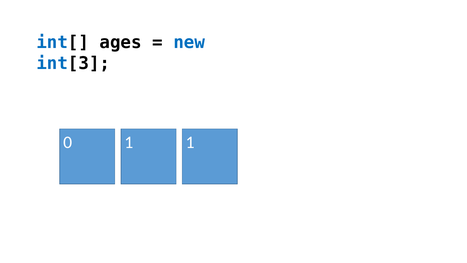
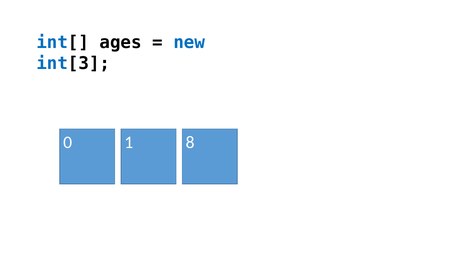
1 1: 1 -> 8
